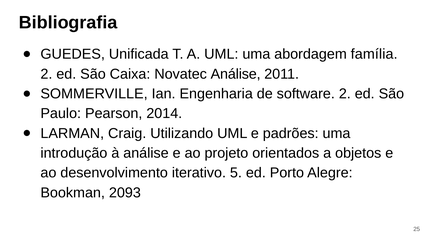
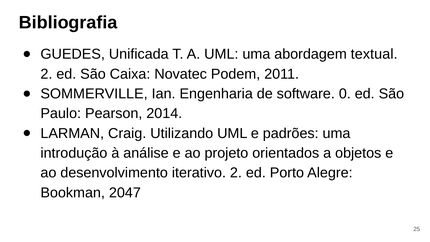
família: família -> textual
Novatec Análise: Análise -> Podem
software 2: 2 -> 0
iterativo 5: 5 -> 2
2093: 2093 -> 2047
